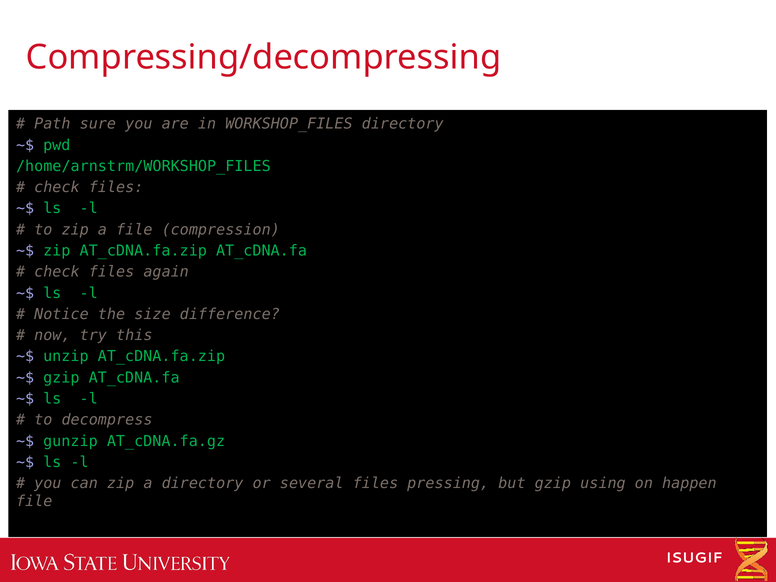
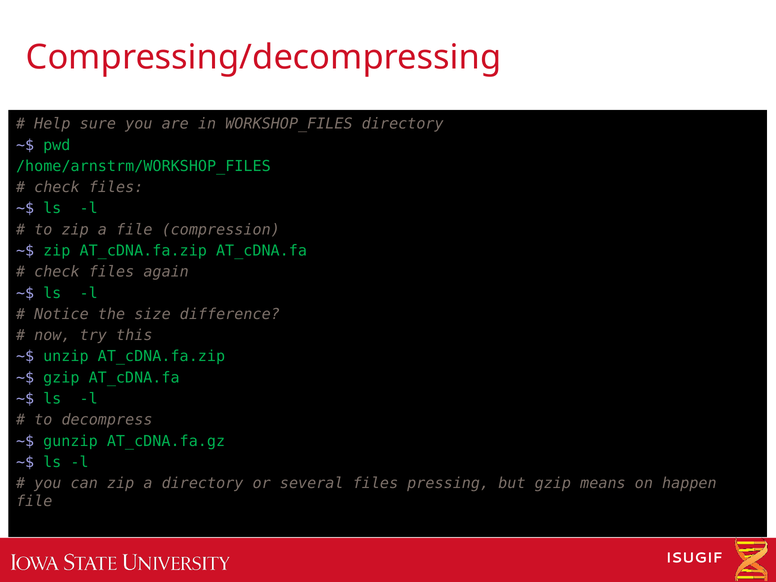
Path: Path -> Help
using: using -> means
